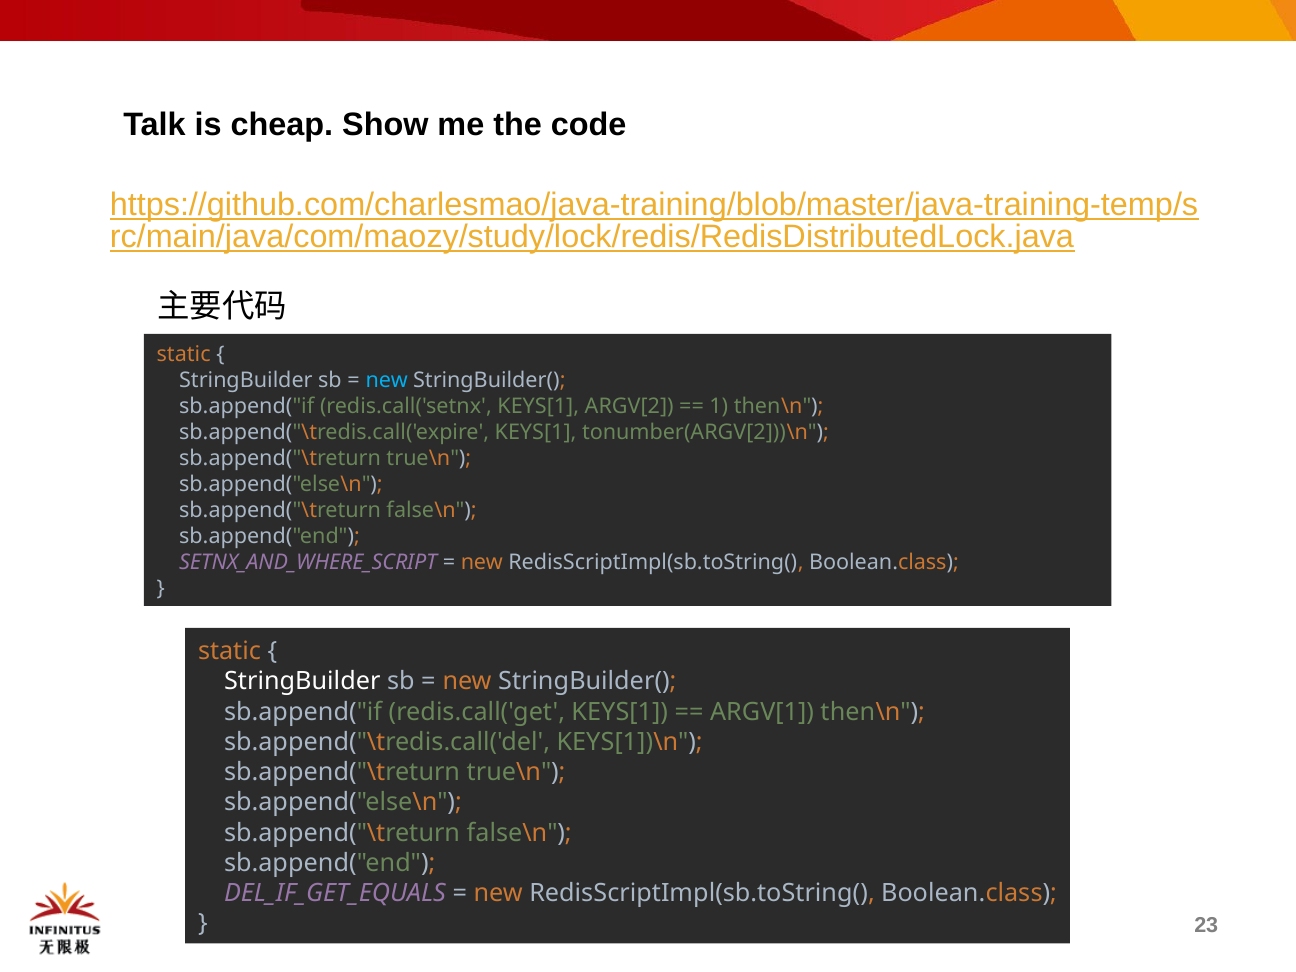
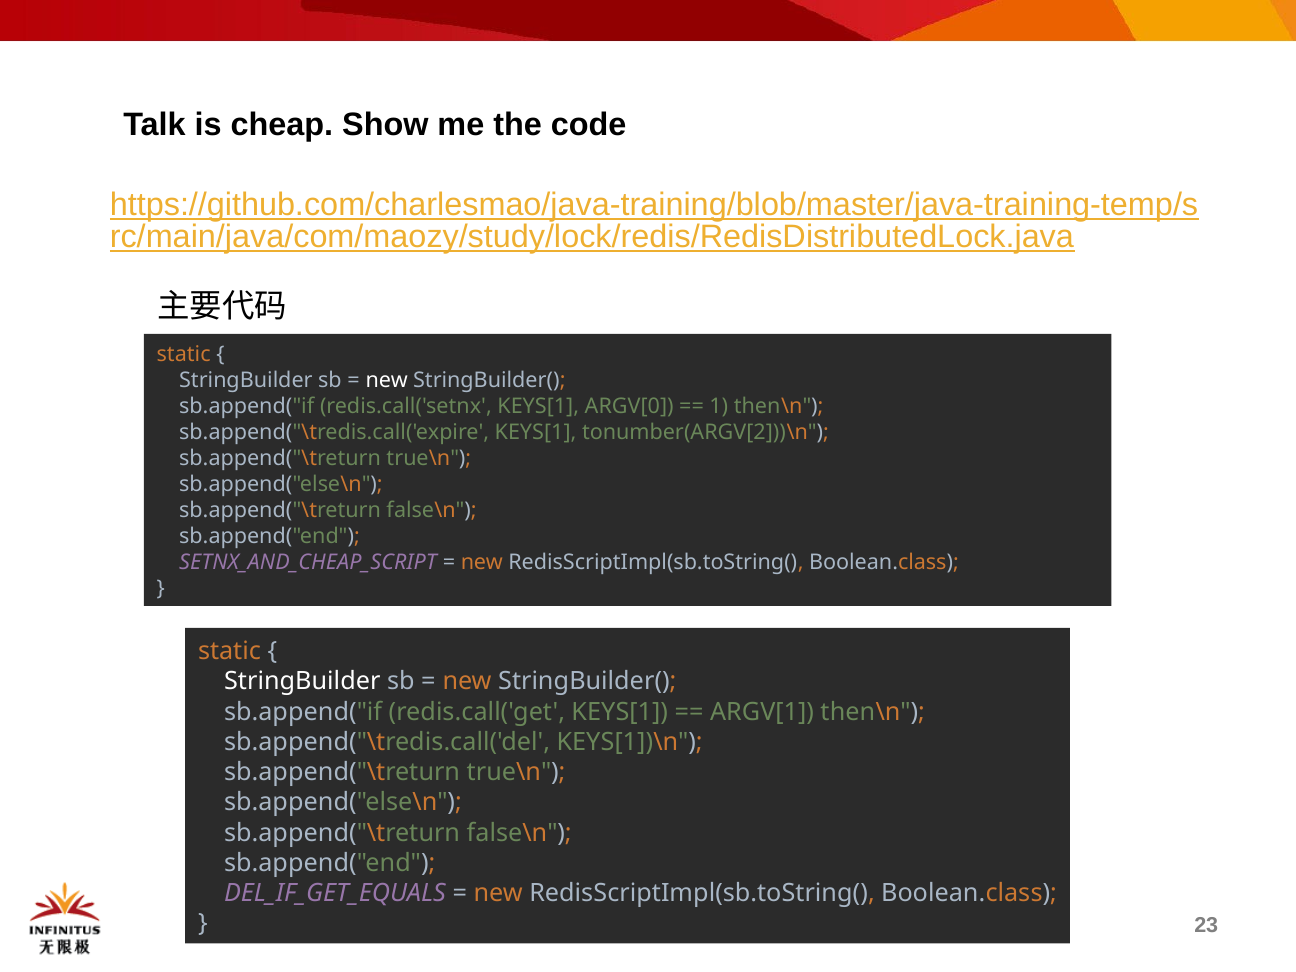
new at (387, 381) colour: light blue -> white
ARGV[2: ARGV[2 -> ARGV[0
SETNX_AND_WHERE_SCRIPT: SETNX_AND_WHERE_SCRIPT -> SETNX_AND_CHEAP_SCRIPT
